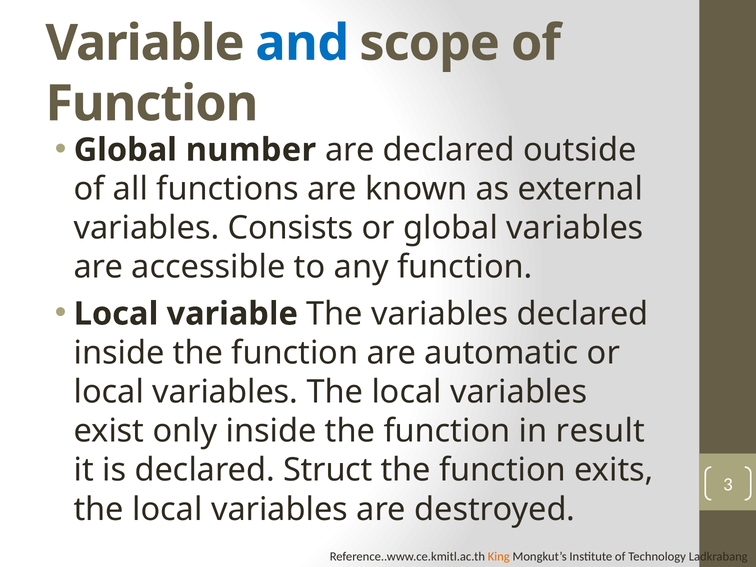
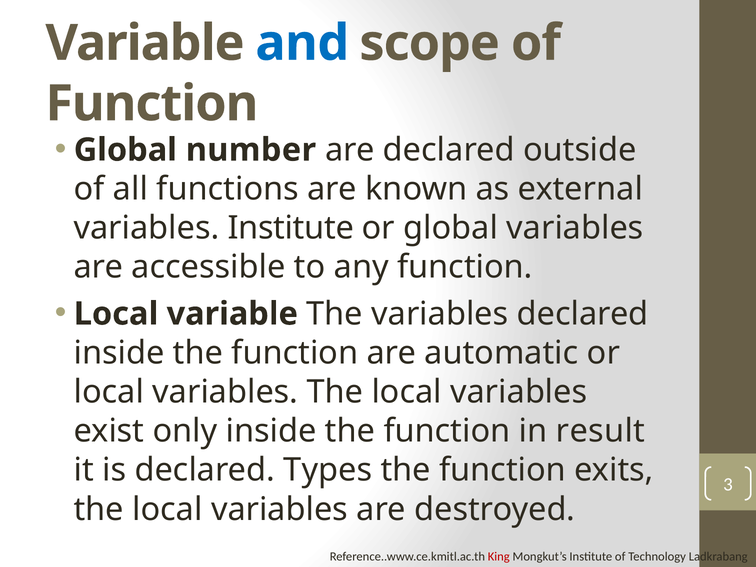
variables Consists: Consists -> Institute
Struct: Struct -> Types
King colour: orange -> red
